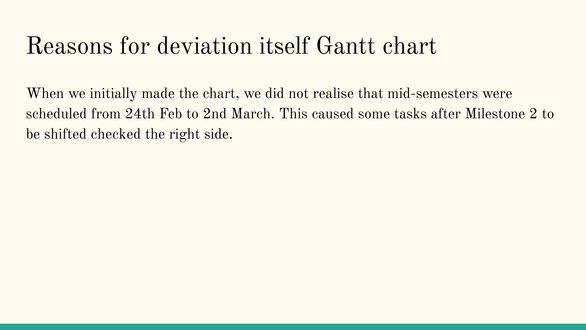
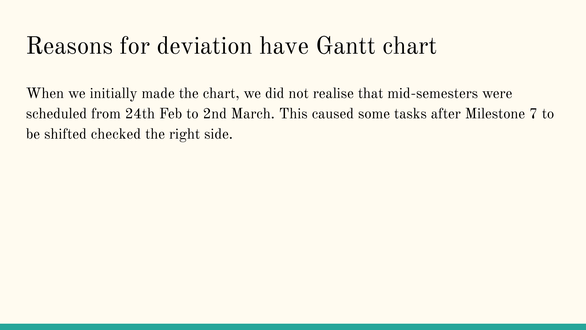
itself: itself -> have
2: 2 -> 7
